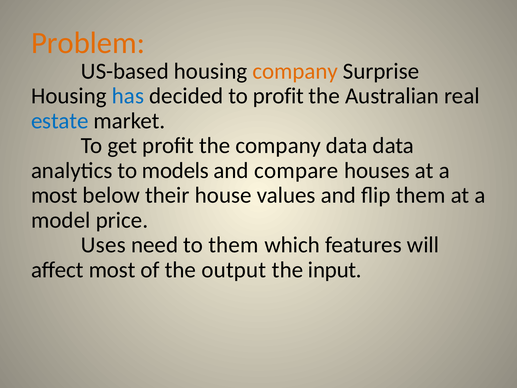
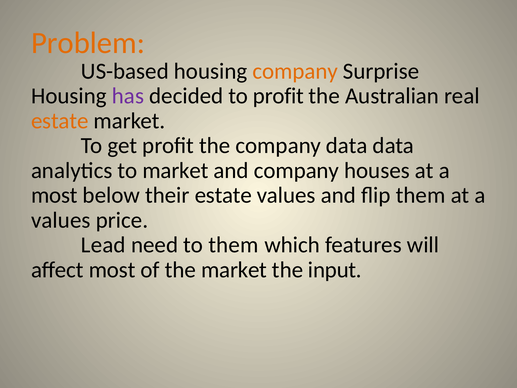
has colour: blue -> purple
estate at (60, 121) colour: blue -> orange
to models: models -> market
and compare: compare -> company
their house: house -> estate
model at (61, 220): model -> values
Uses: Uses -> Lead
the output: output -> market
